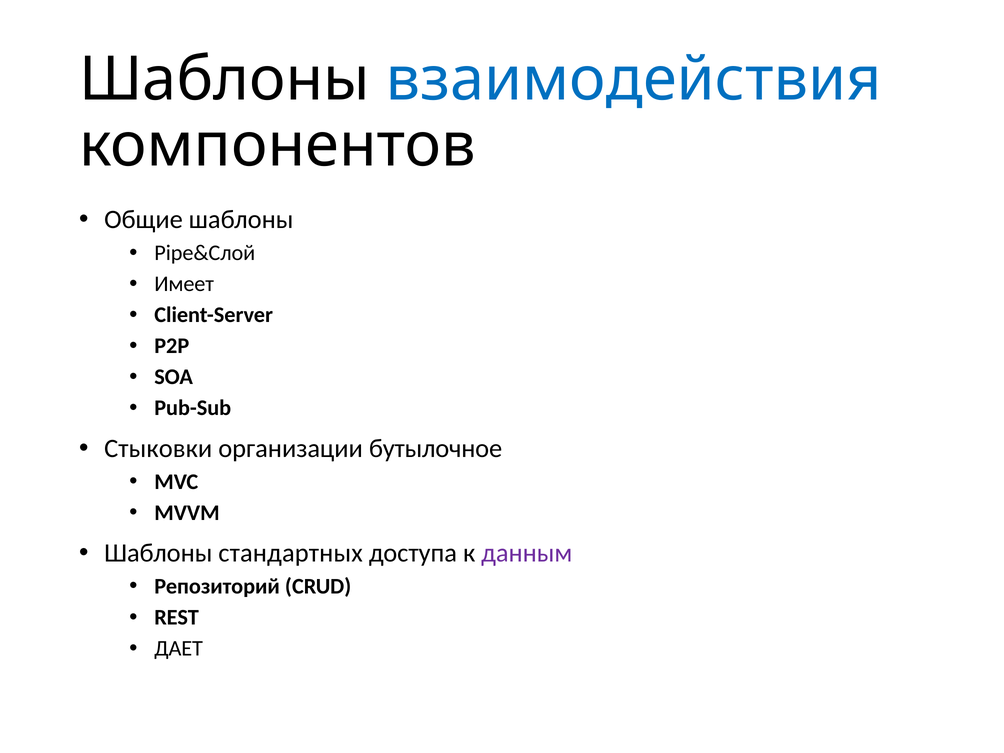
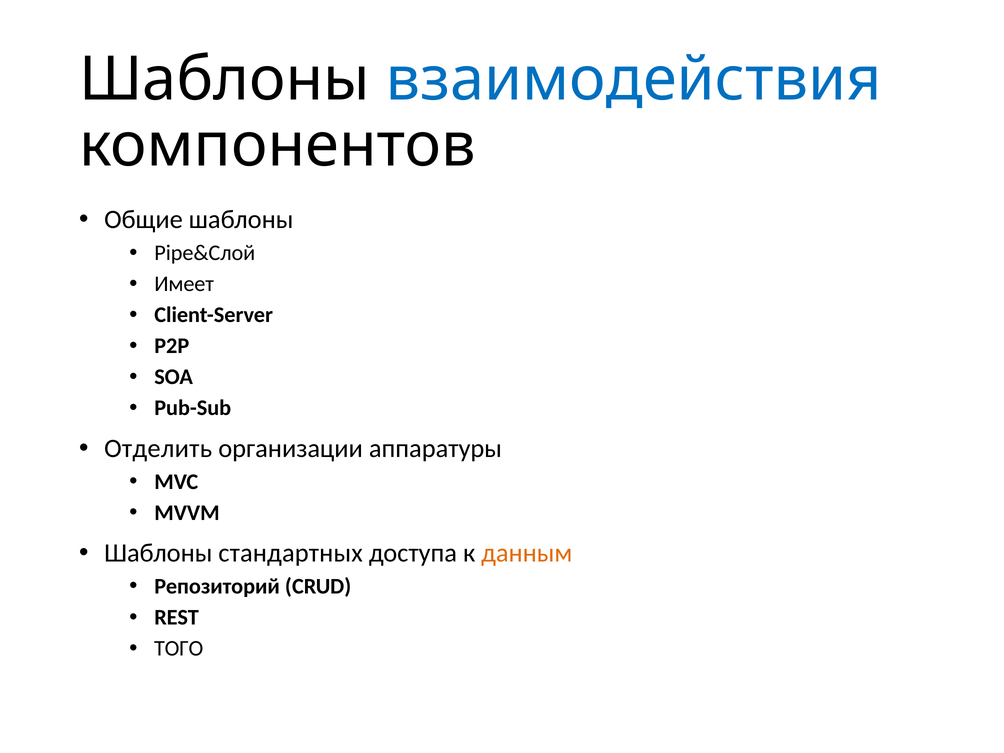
Стыковки: Стыковки -> Отделить
бутылочное: бутылочное -> аппаратуры
данным colour: purple -> orange
ДАЕТ: ДАЕТ -> ТОГО
